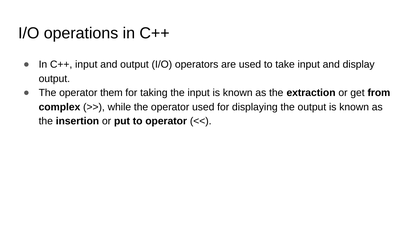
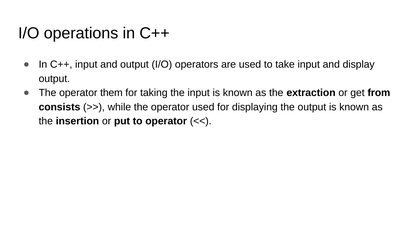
complex: complex -> consists
